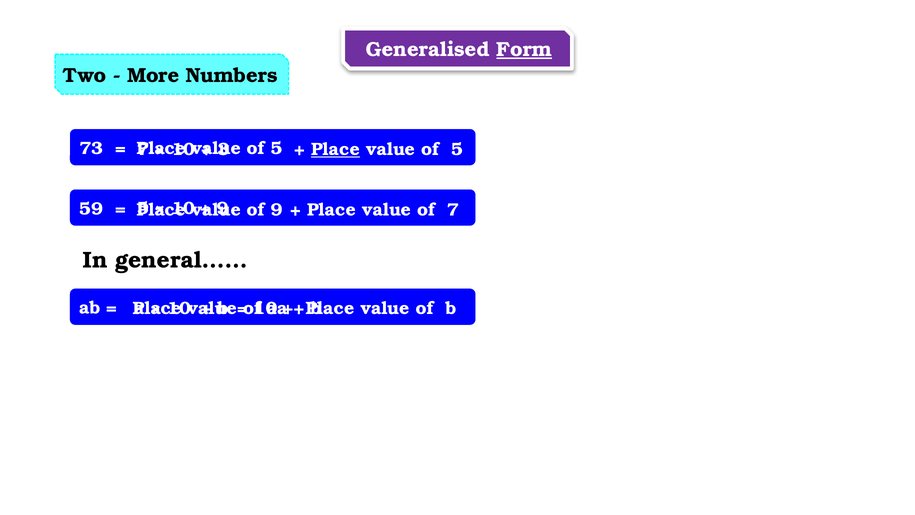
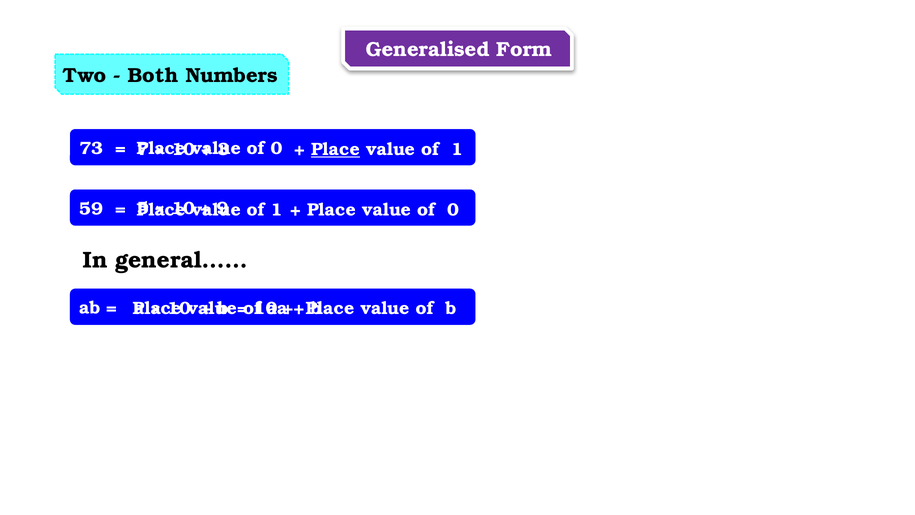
Form underline: present -> none
More: More -> Both
5 at (277, 148): 5 -> 0
5 at (457, 149): 5 -> 1
9 at (277, 210): 9 -> 1
7 at (453, 210): 7 -> 0
